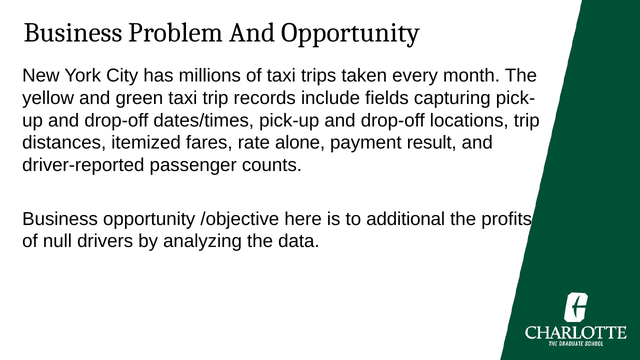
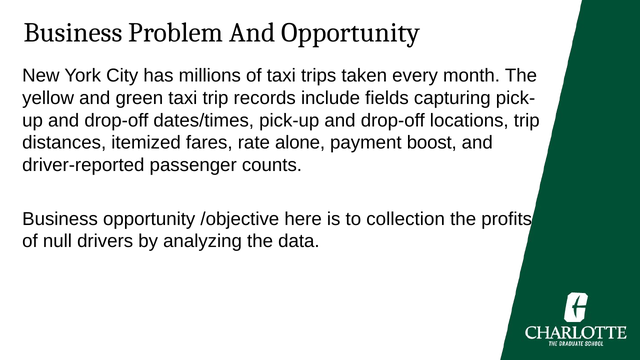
result: result -> boost
additional: additional -> collection
